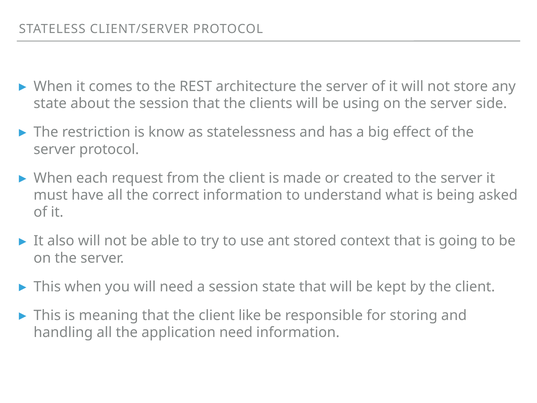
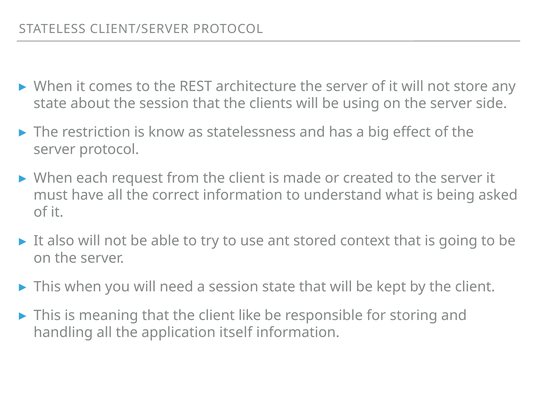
application need: need -> itself
